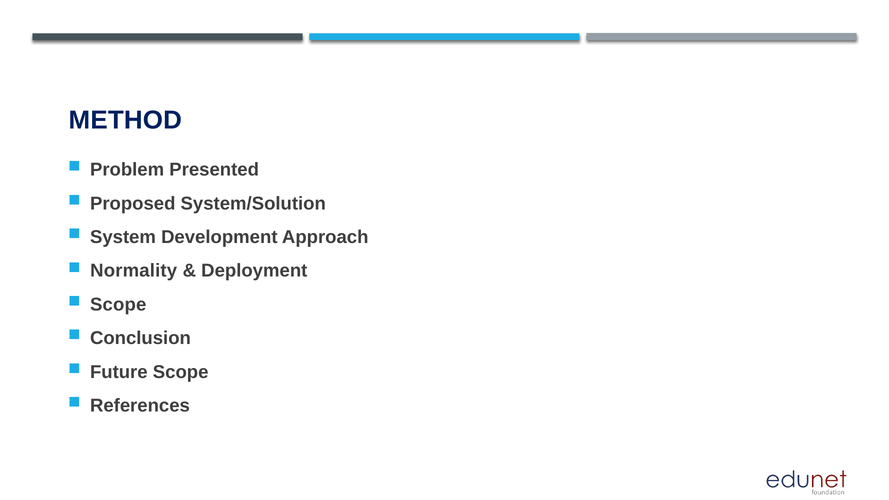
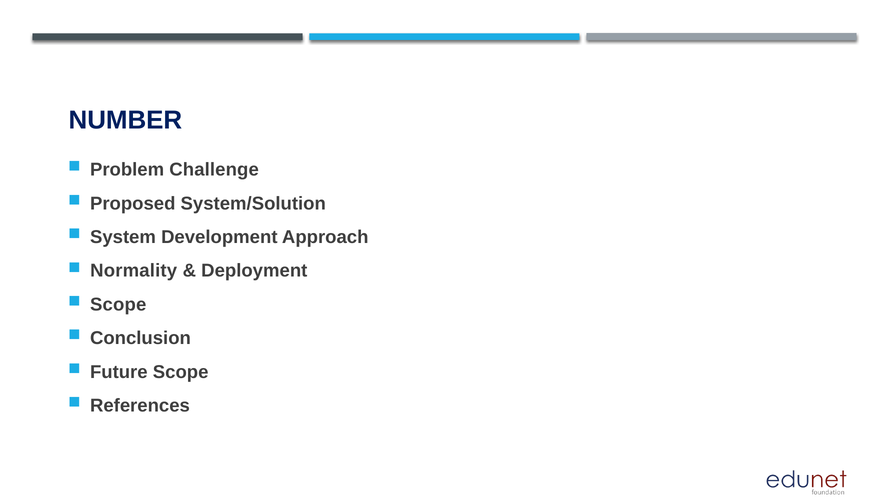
METHOD: METHOD -> NUMBER
Presented: Presented -> Challenge
